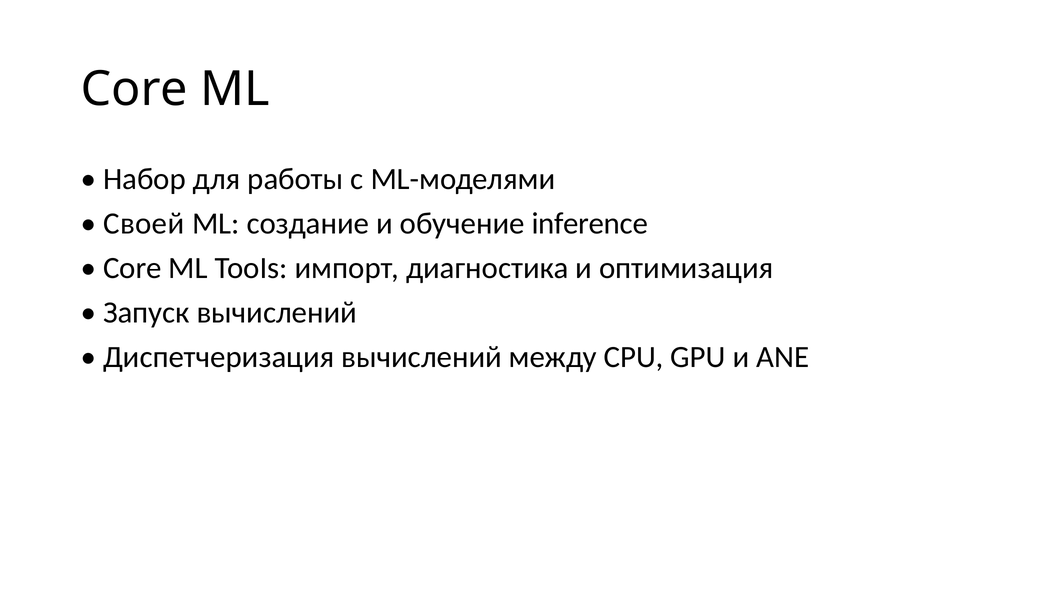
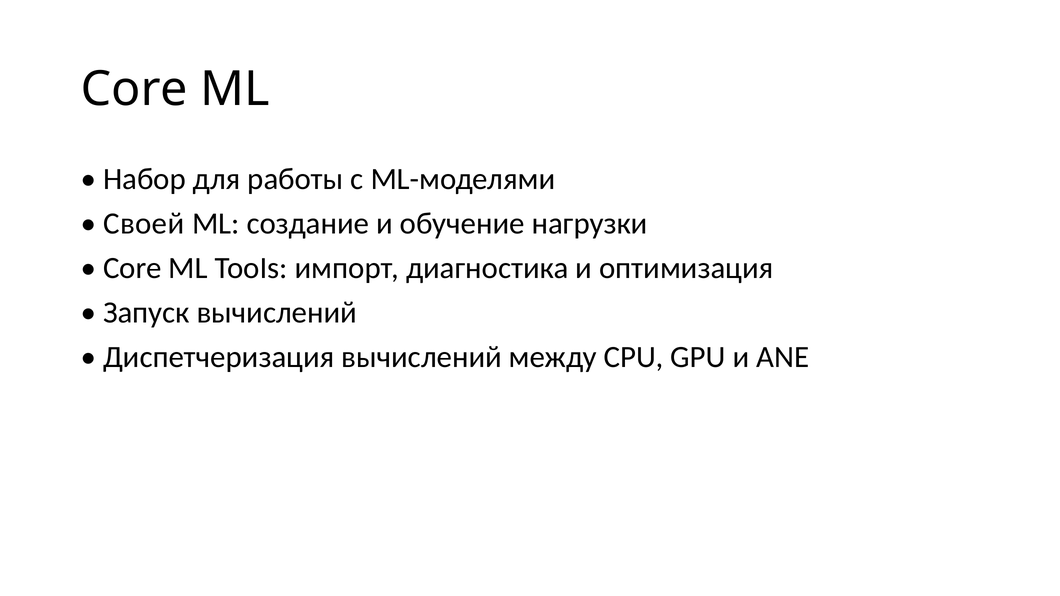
inference: inference -> нагрузки
